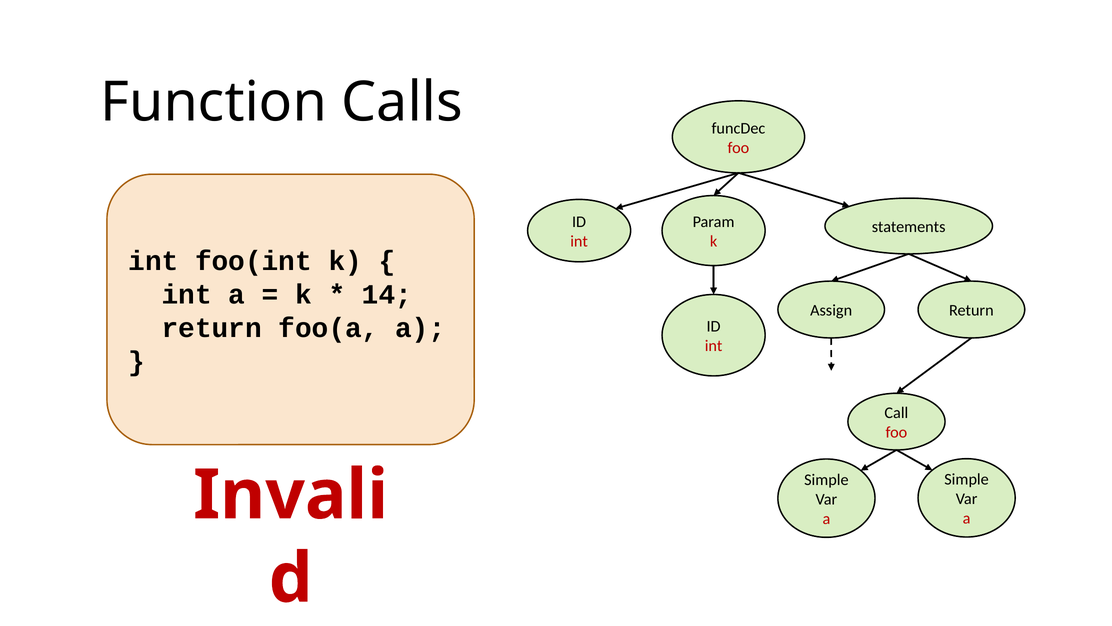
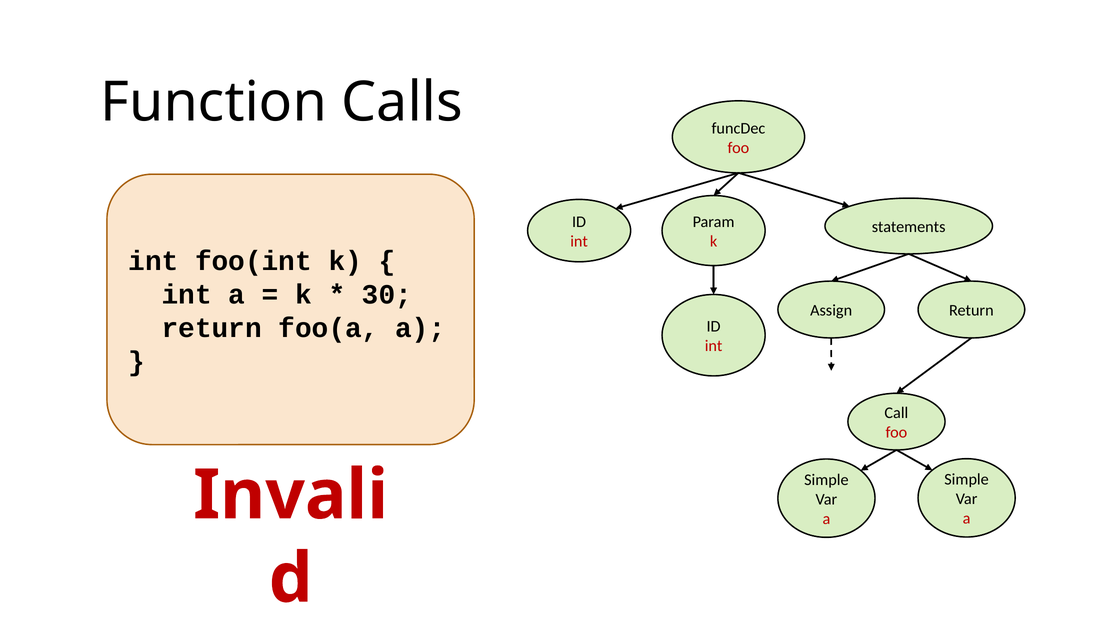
14: 14 -> 30
